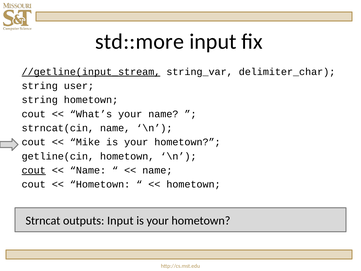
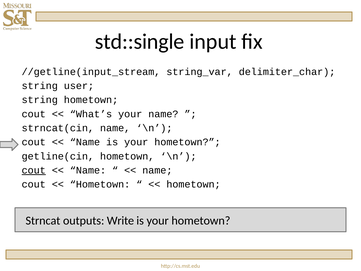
std::more: std::more -> std::single
//getline(input_stream underline: present -> none
Mike at (85, 142): Mike -> Name
outputs Input: Input -> Write
